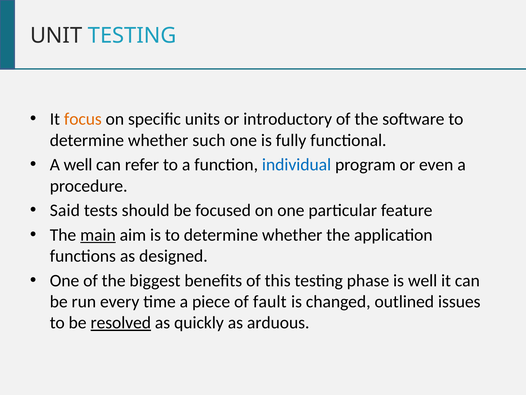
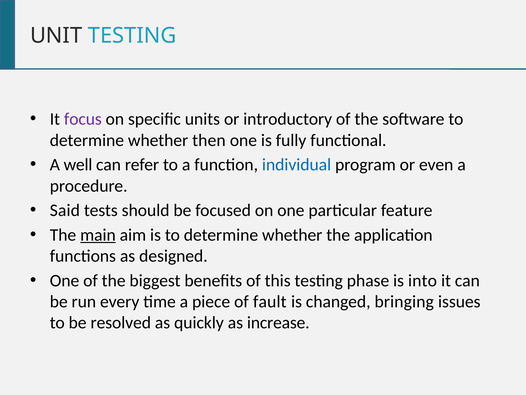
focus colour: orange -> purple
such: such -> then
is well: well -> into
outlined: outlined -> bringing
resolved underline: present -> none
arduous: arduous -> increase
